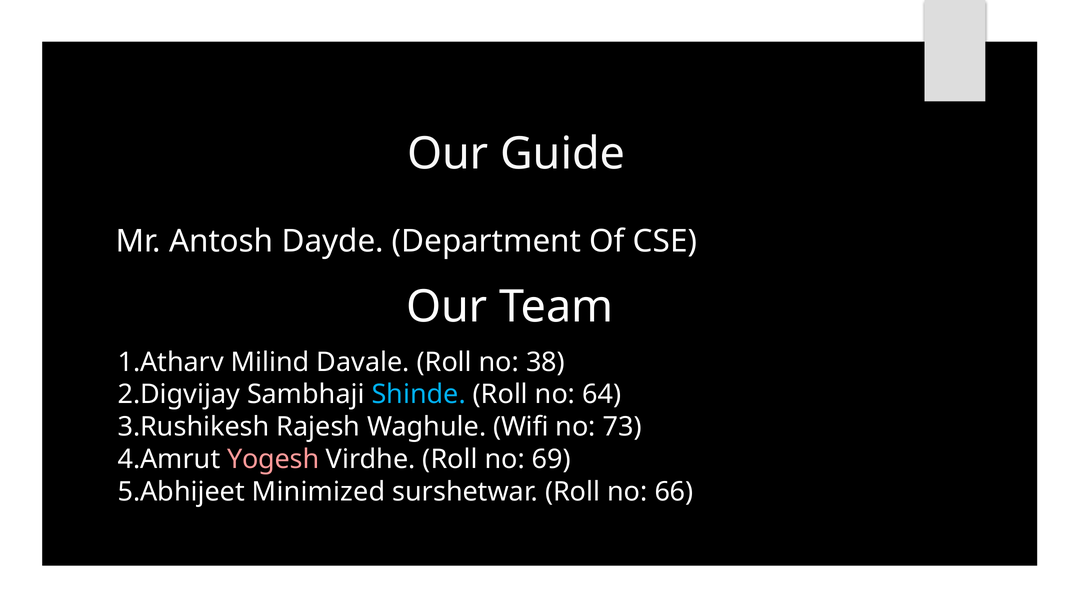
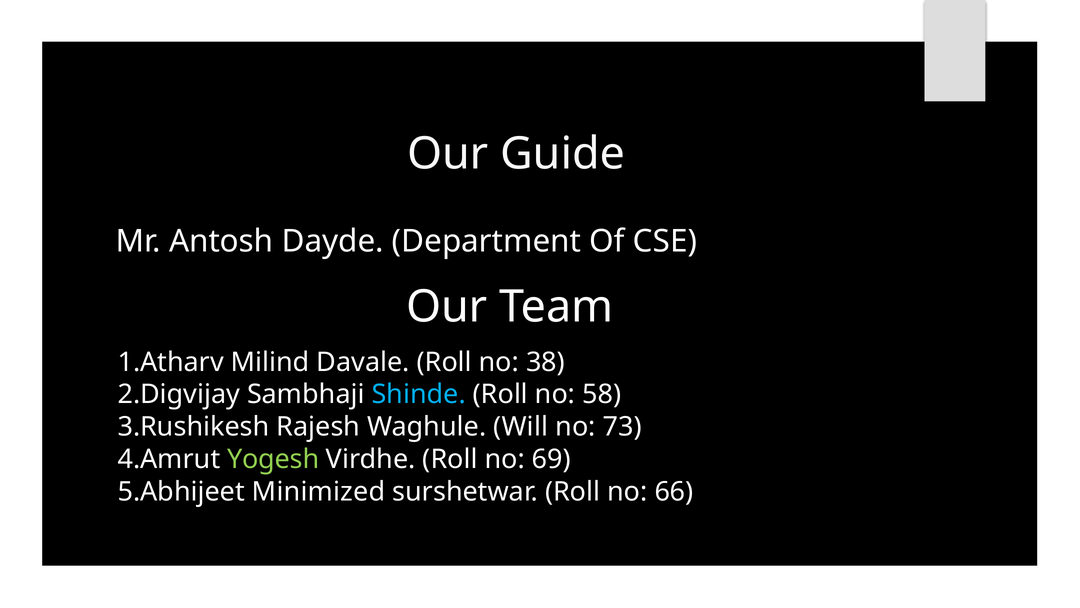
64: 64 -> 58
Wifi: Wifi -> Will
Yogesh colour: pink -> light green
